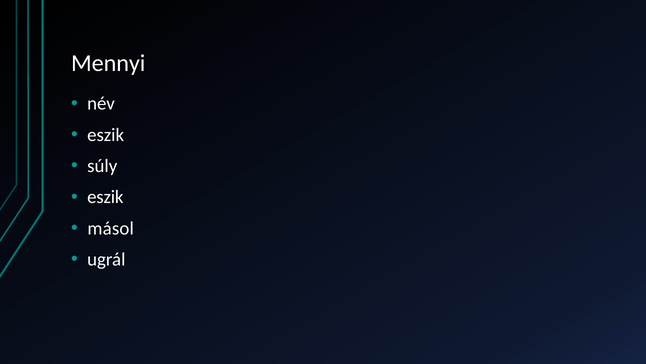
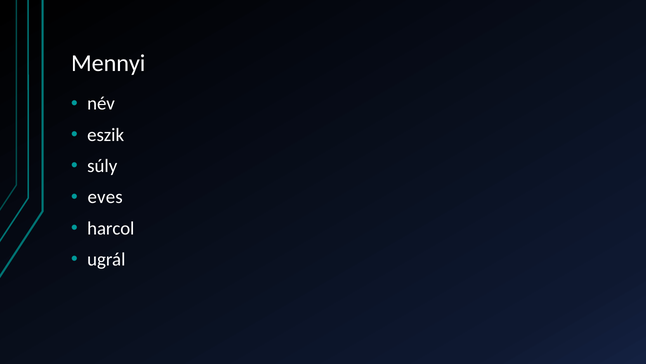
eszik at (105, 197): eszik -> eves
másol: másol -> harcol
